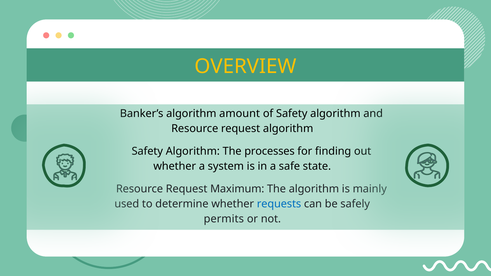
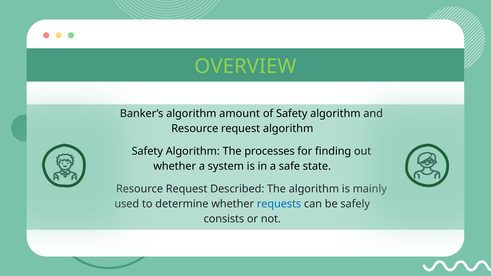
OVERVIEW colour: yellow -> light green
Maximum: Maximum -> Described
permits: permits -> consists
